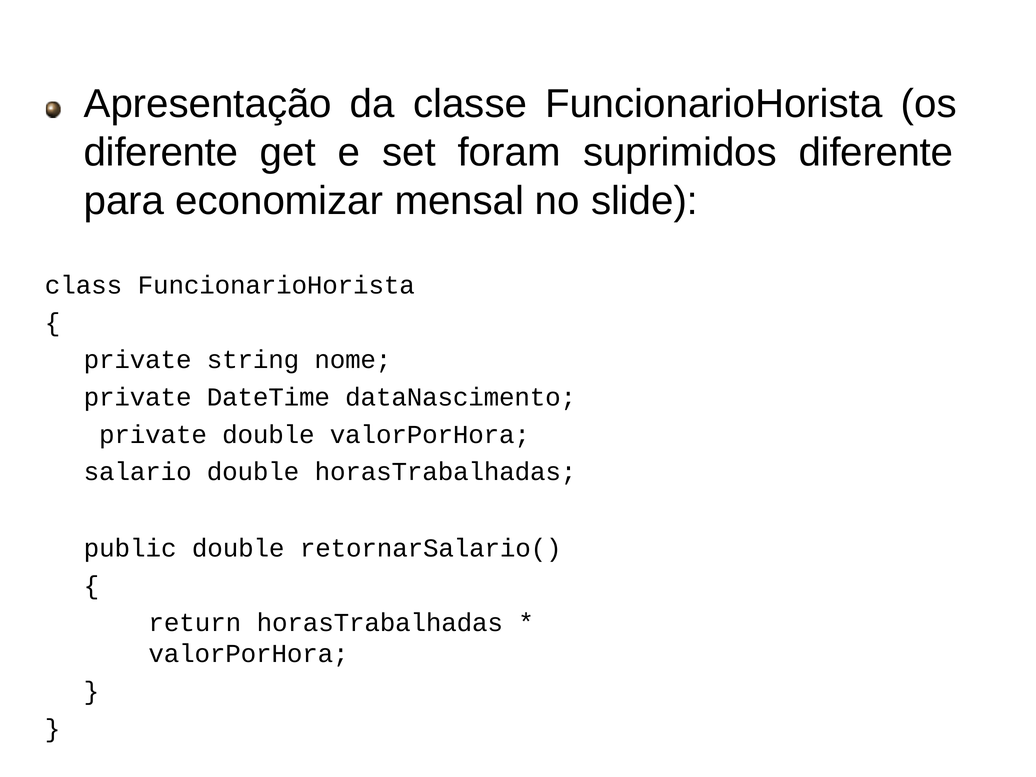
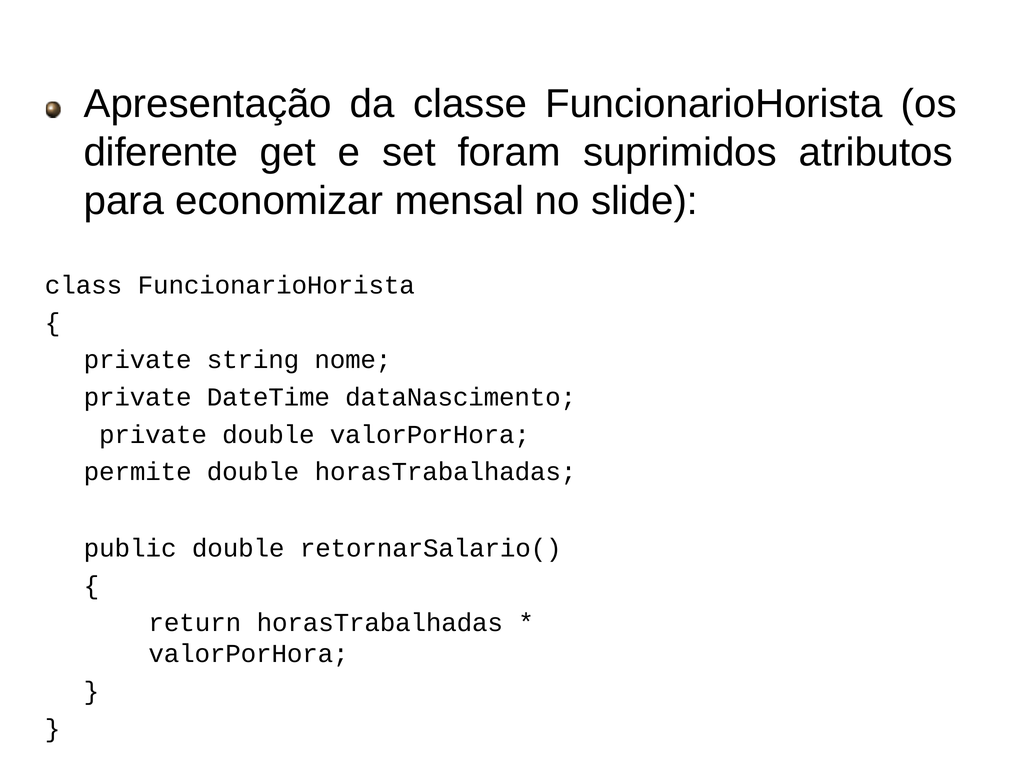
suprimidos diferente: diferente -> atributos
salario: salario -> permite
